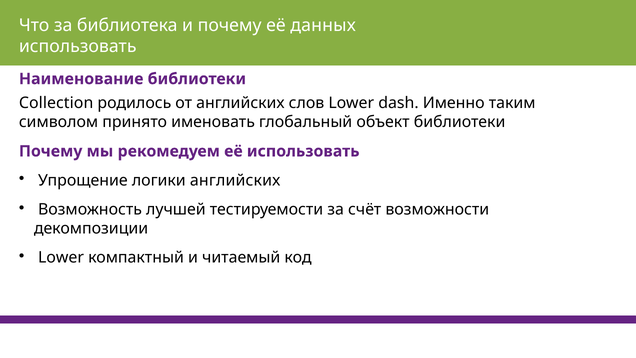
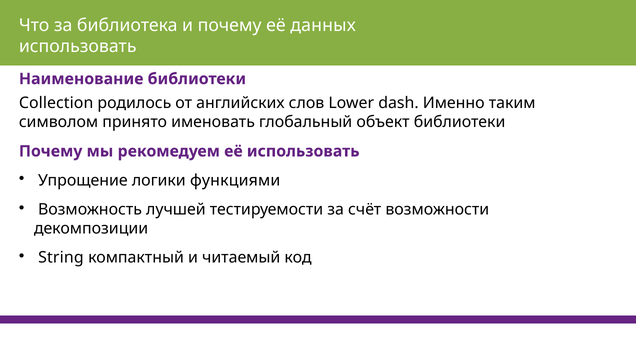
логики английских: английских -> функциями
Lower at (61, 258): Lower -> String
